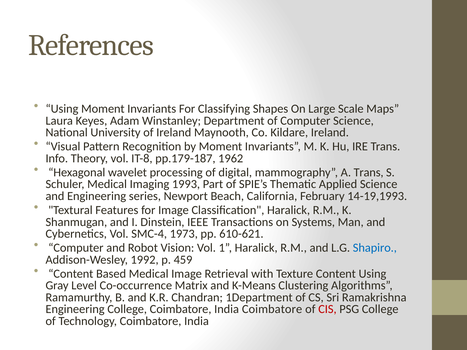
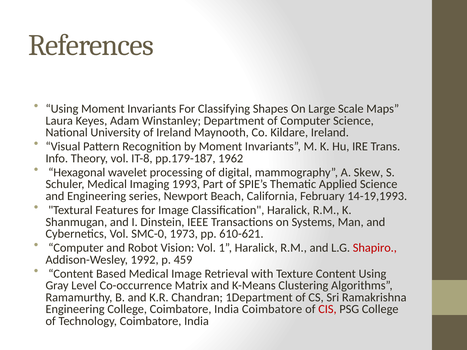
A Trans: Trans -> Skew
SMC-4: SMC-4 -> SMC-0
Shapiro colour: blue -> red
